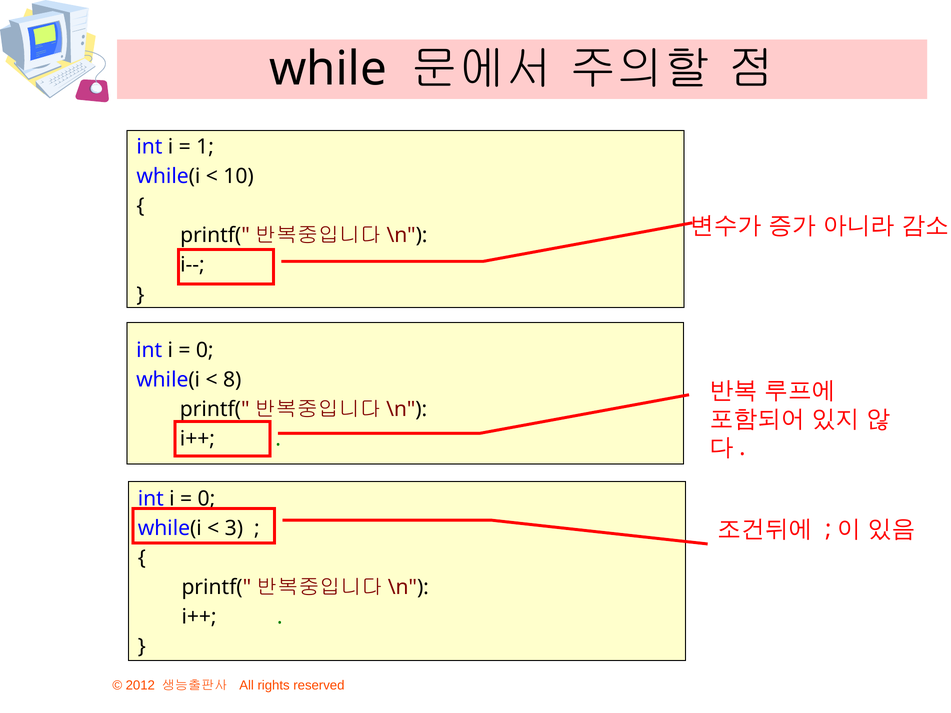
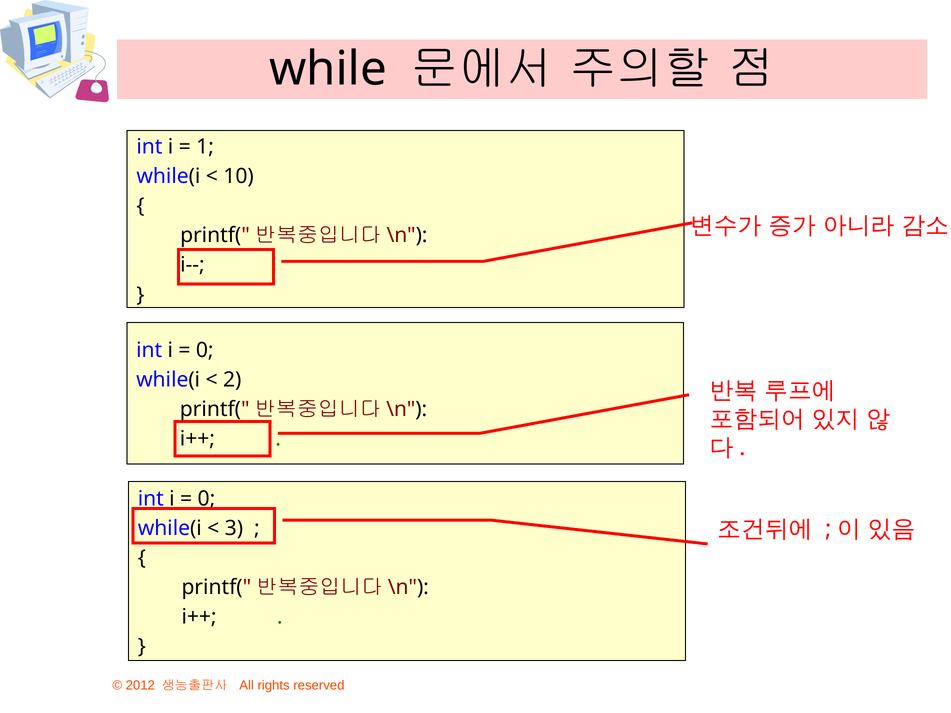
8: 8 -> 2
